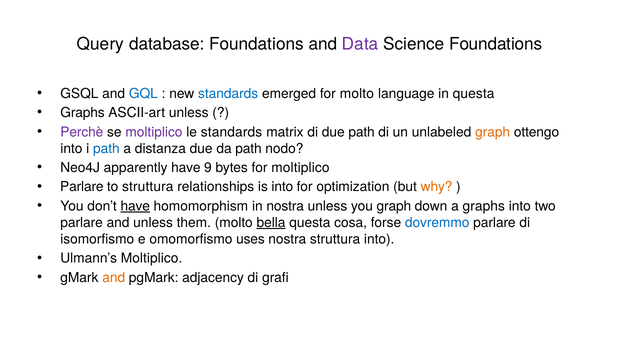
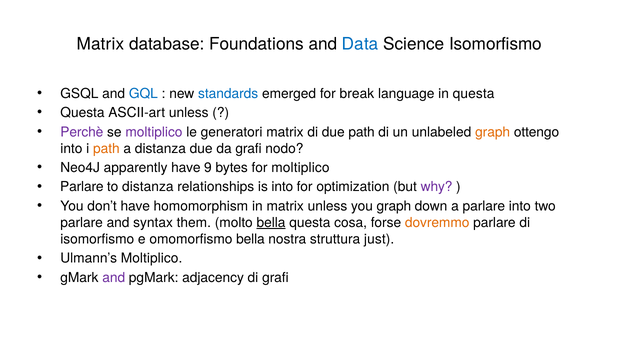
Query at (100, 44): Query -> Matrix
Data colour: purple -> blue
Science Foundations: Foundations -> Isomorfismo
for molto: molto -> break
Graphs at (83, 113): Graphs -> Questa
le standards: standards -> generatori
path at (106, 149) colour: blue -> orange
da path: path -> grafi
to struttura: struttura -> distanza
why colour: orange -> purple
have at (135, 206) underline: present -> none
in nostra: nostra -> matrix
a graphs: graphs -> parlare
and unless: unless -> syntax
dovremmo colour: blue -> orange
omomorfismo uses: uses -> bella
struttura into: into -> just
and at (114, 278) colour: orange -> purple
